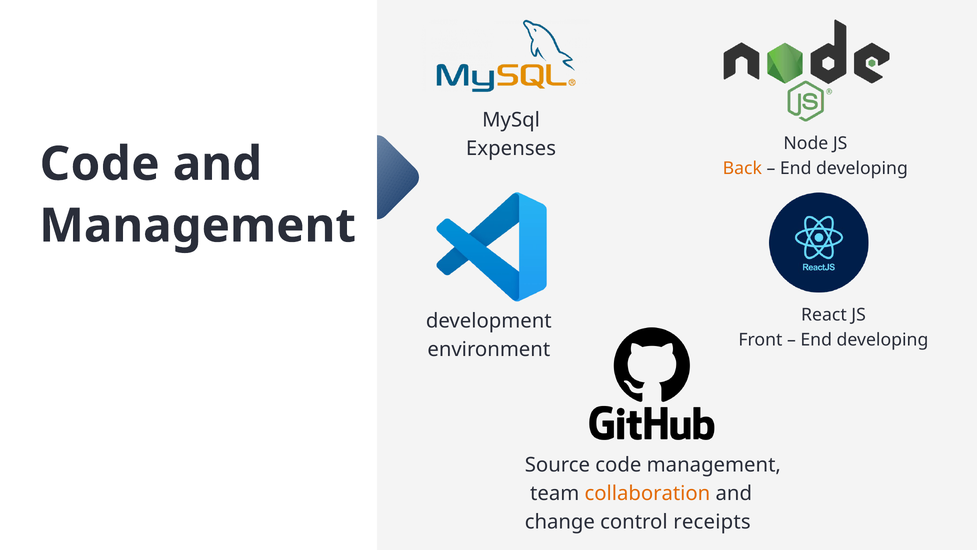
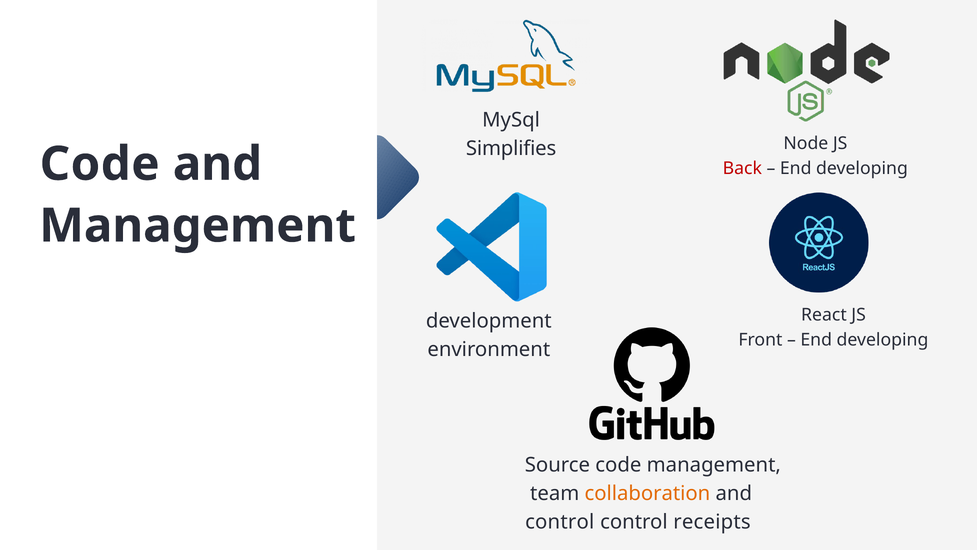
Expenses: Expenses -> Simplifies
Back colour: orange -> red
change at (560, 522): change -> control
